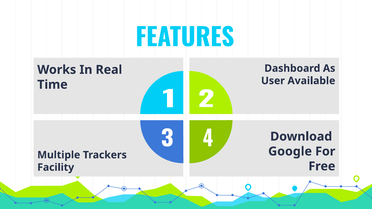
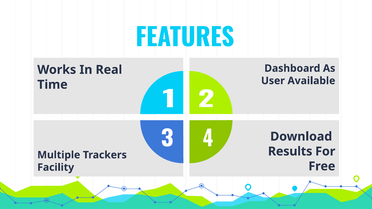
Google: Google -> Results
